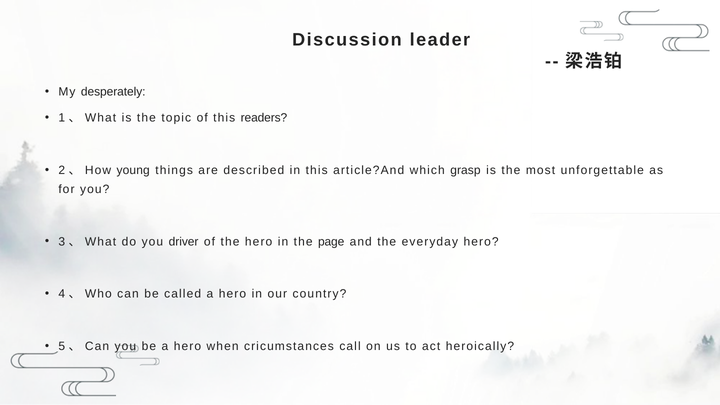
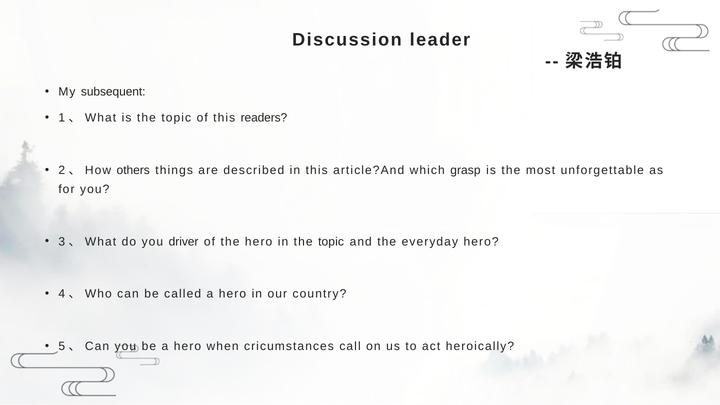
desperately: desperately -> subsequent
young: young -> others
in the page: page -> topic
